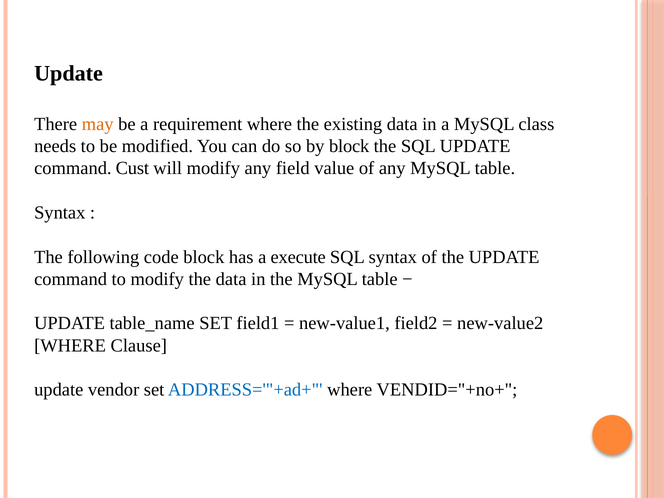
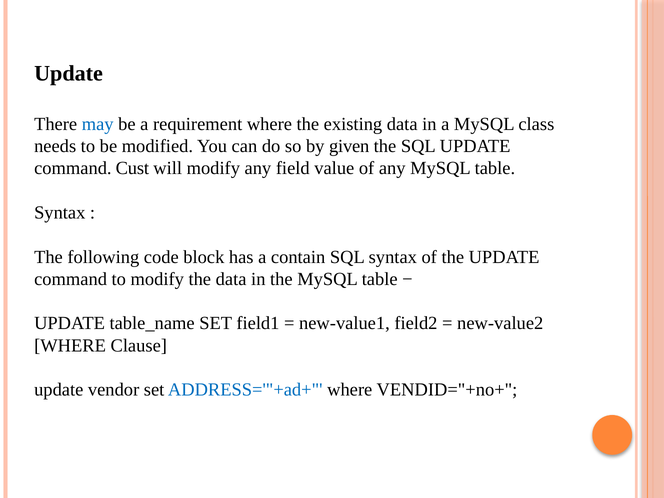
may colour: orange -> blue
by block: block -> given
execute: execute -> contain
